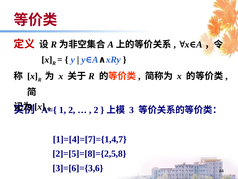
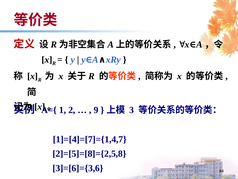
2 at (96, 110): 2 -> 9
